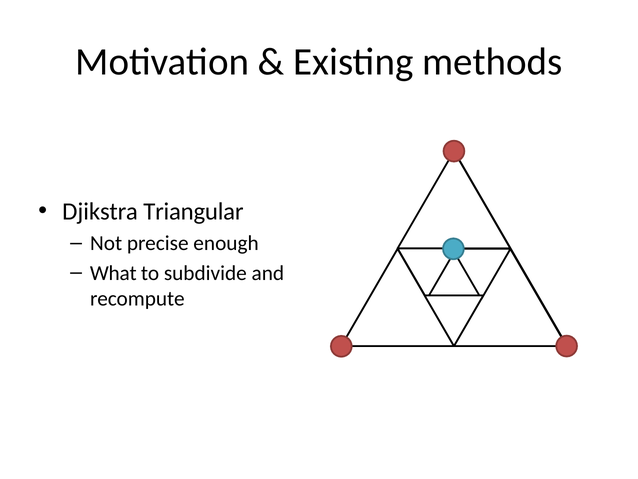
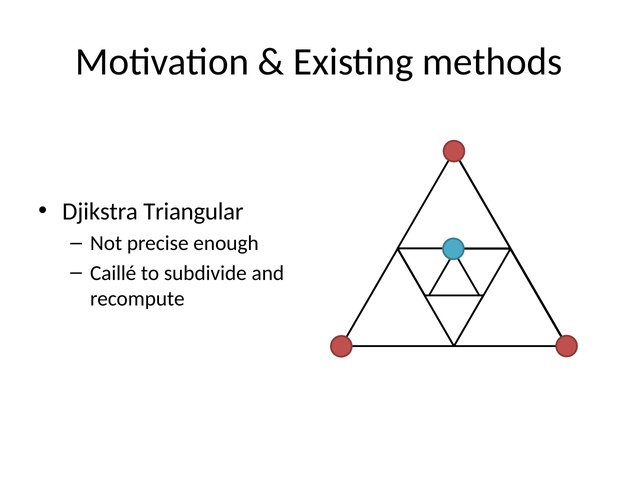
What: What -> Caillé
